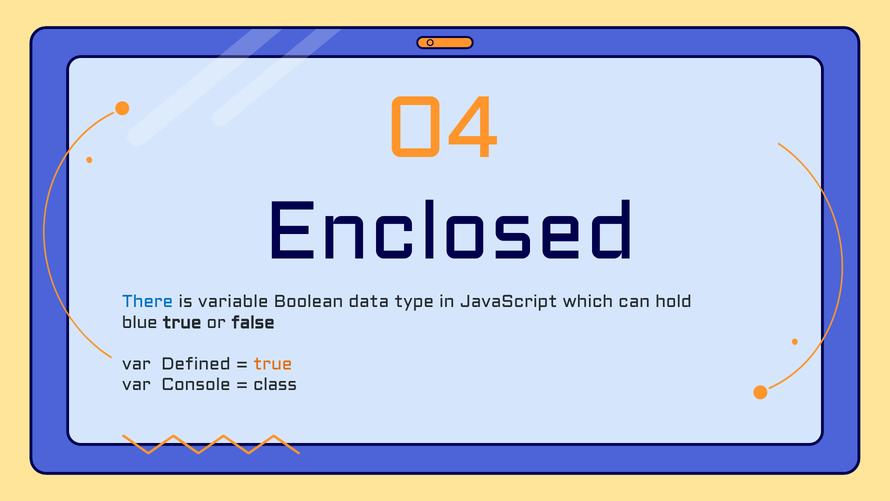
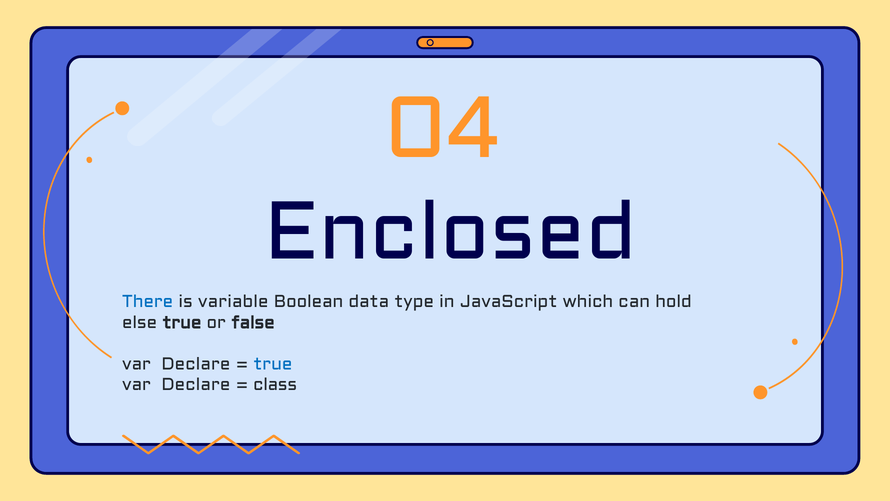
blue: blue -> else
Defined at (196, 364): Defined -> Declare
true at (273, 364) colour: orange -> blue
Console at (196, 384): Console -> Declare
